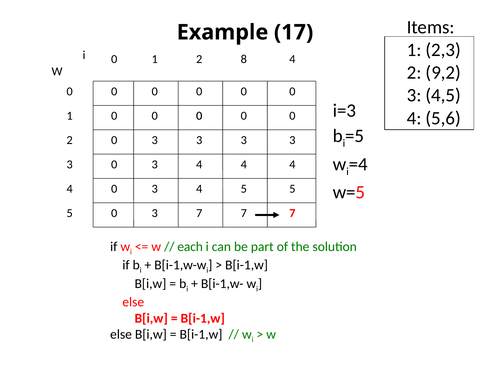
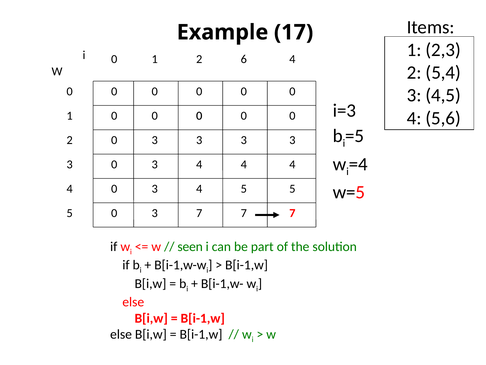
8: 8 -> 6
9,2: 9,2 -> 5,4
each: each -> seen
